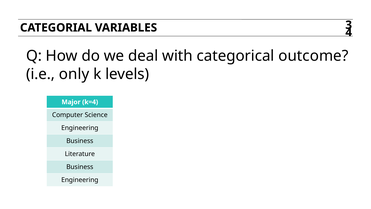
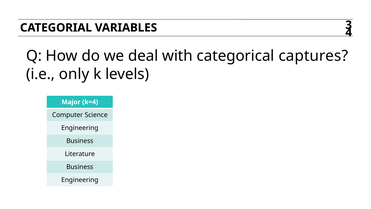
outcome: outcome -> captures
